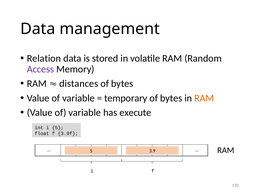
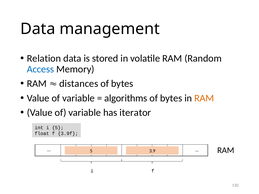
Access colour: purple -> blue
temporary: temporary -> algorithms
execute: execute -> iterator
